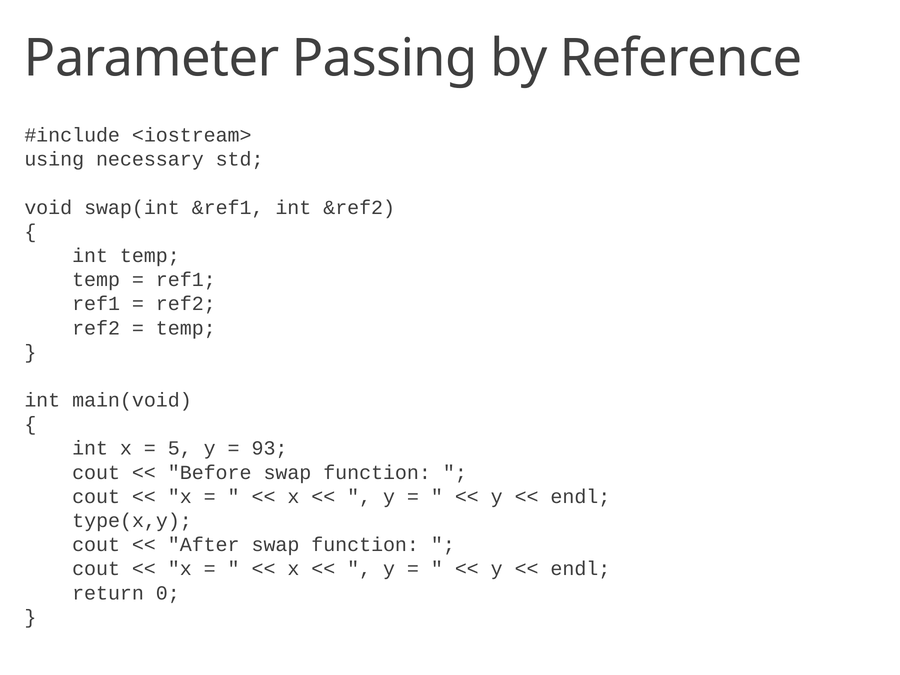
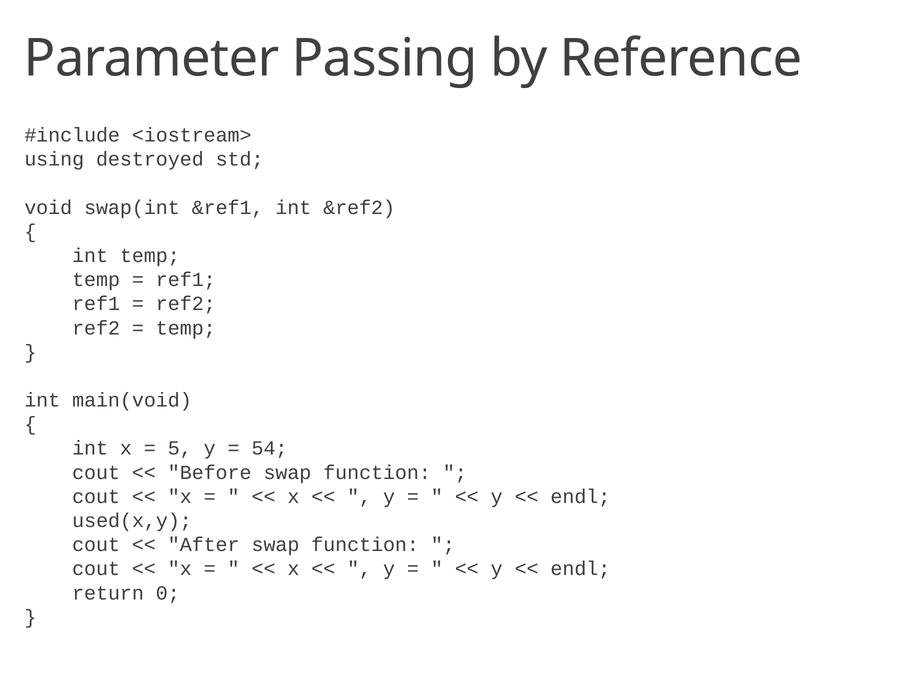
necessary: necessary -> destroyed
93: 93 -> 54
type(x,y: type(x,y -> used(x,y
